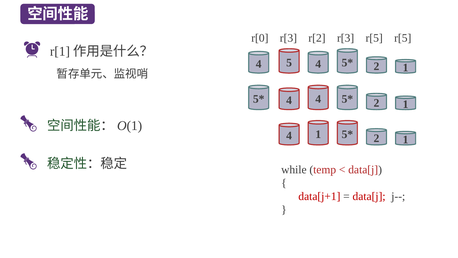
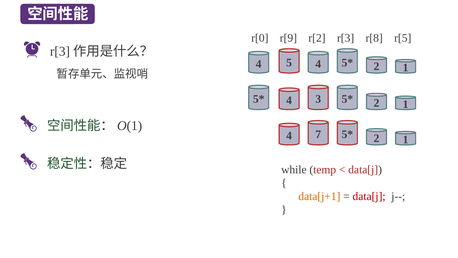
r[0 r[3: r[3 -> r[9
r[3 r[5: r[5 -> r[8
r[1 at (60, 51): r[1 -> r[3
4 4: 4 -> 3
1 at (318, 134): 1 -> 7
data[j+1 colour: red -> orange
